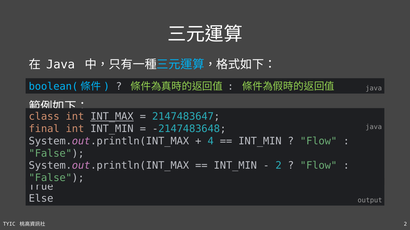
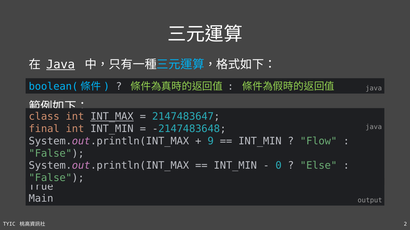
Java at (61, 65) underline: none -> present
4: 4 -> 9
2 at (279, 166): 2 -> 0
Flow at (319, 166): Flow -> Else
Else: Else -> Main
